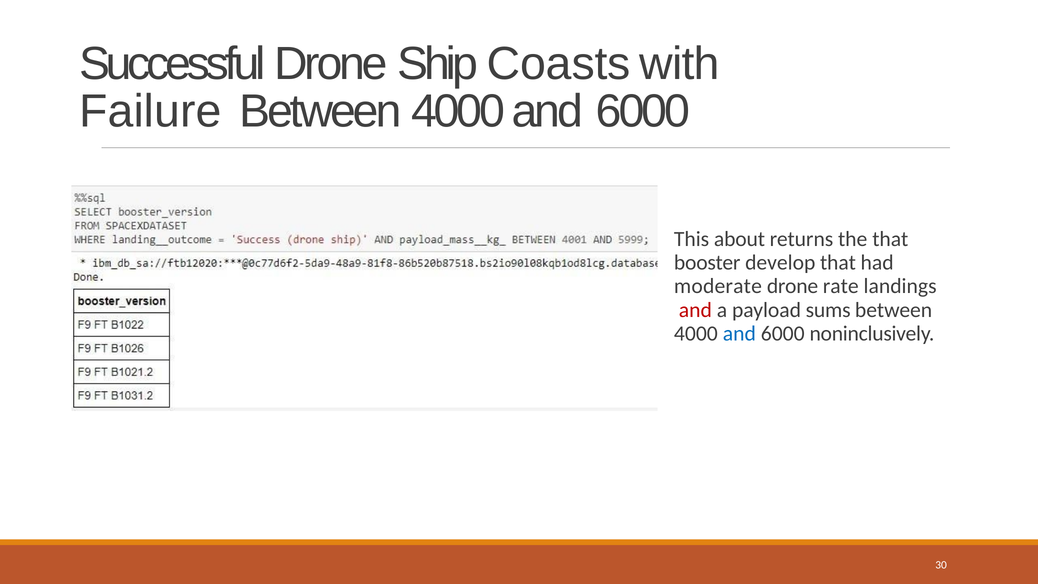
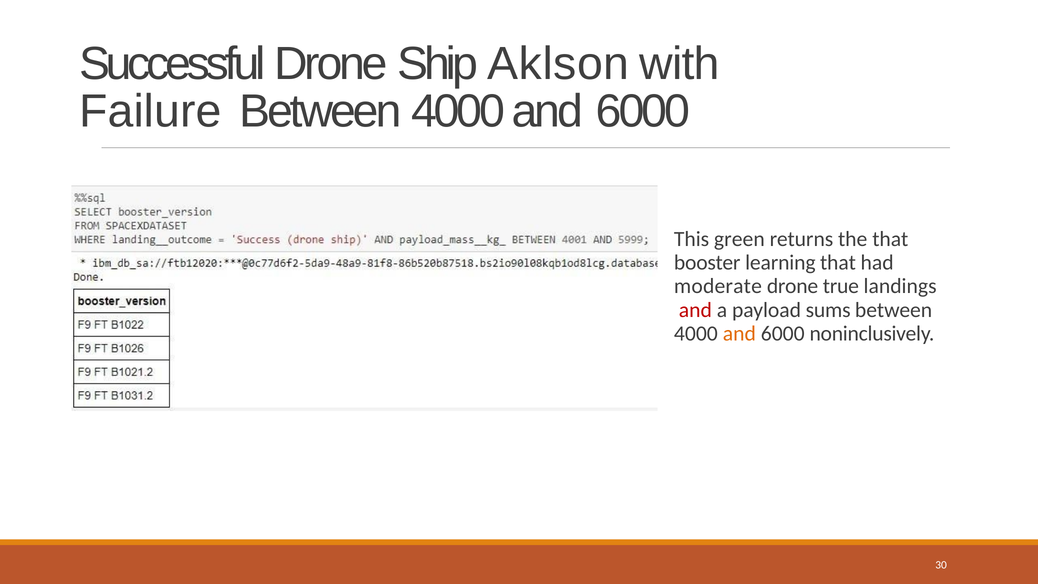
Coasts: Coasts -> Aklson
about: about -> green
develop: develop -> learning
rate: rate -> true
and at (739, 333) colour: blue -> orange
